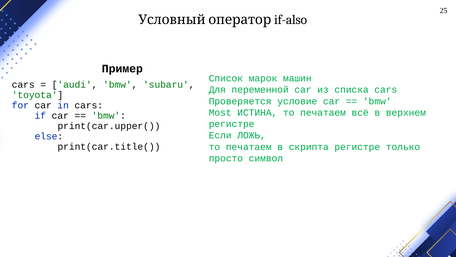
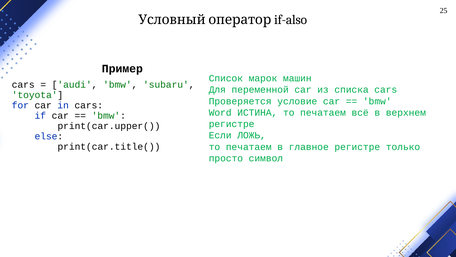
Most: Most -> Word
скрипта: скрипта -> главное
